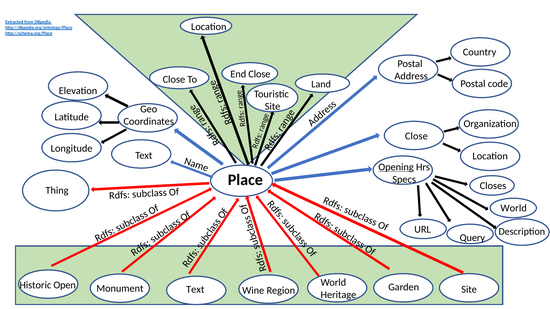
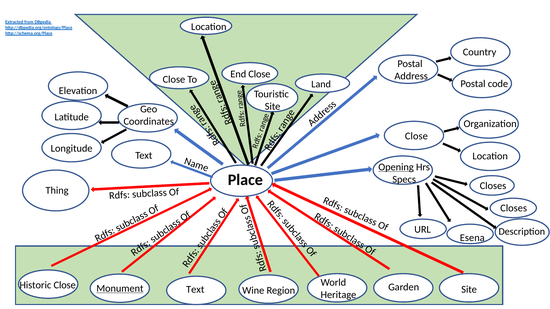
World at (514, 208): World -> Closes
Query: Query -> Esena
Historic Open: Open -> Close
Monument underline: none -> present
